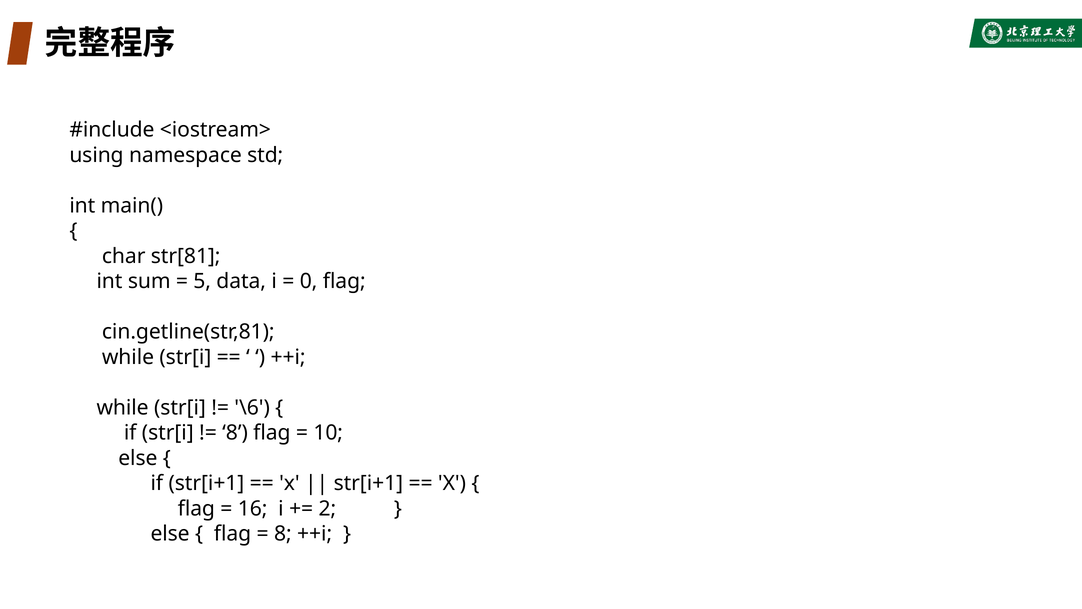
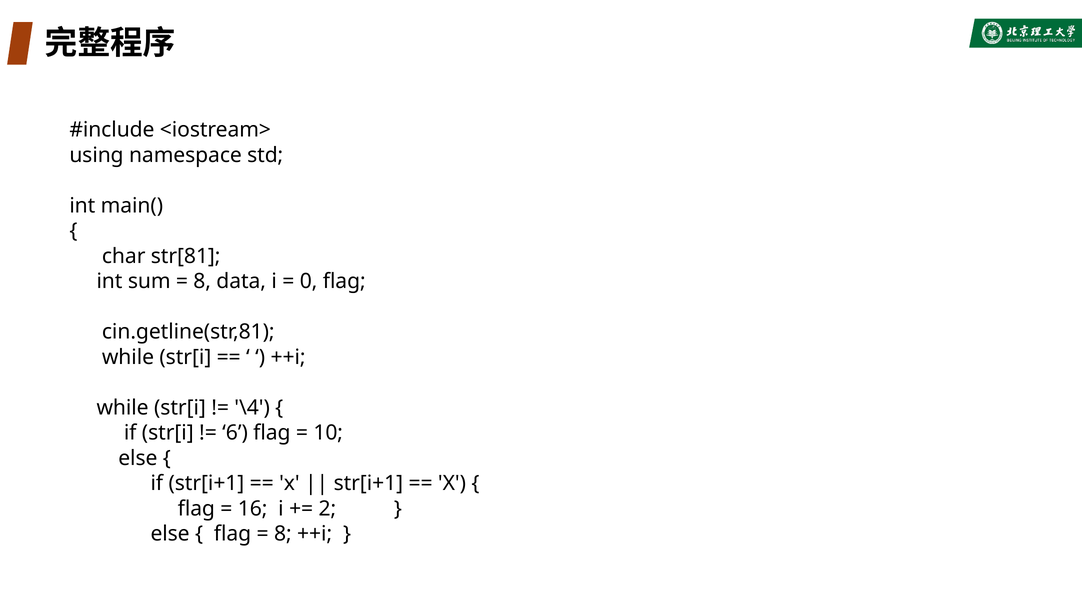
5 at (202, 281): 5 -> 8
\6: \6 -> \4
8 at (235, 433): 8 -> 6
